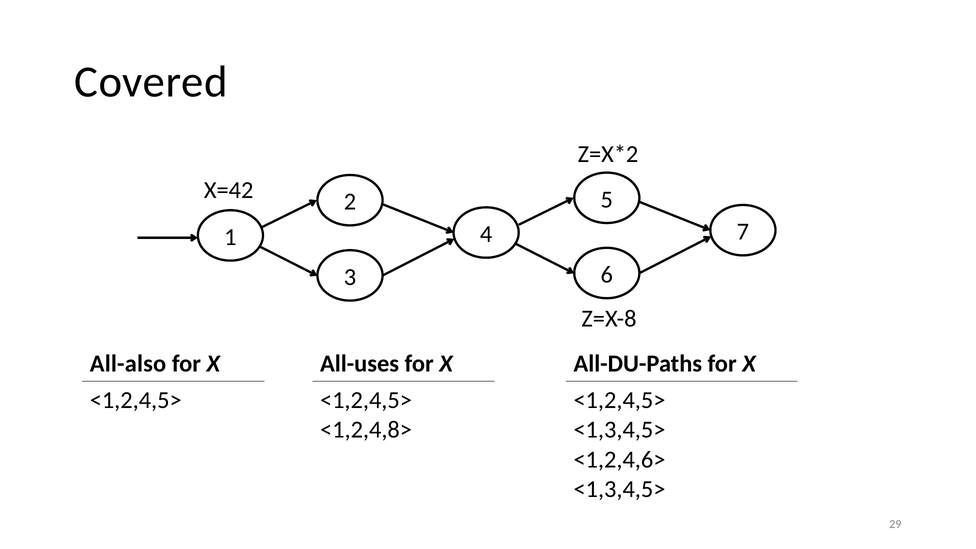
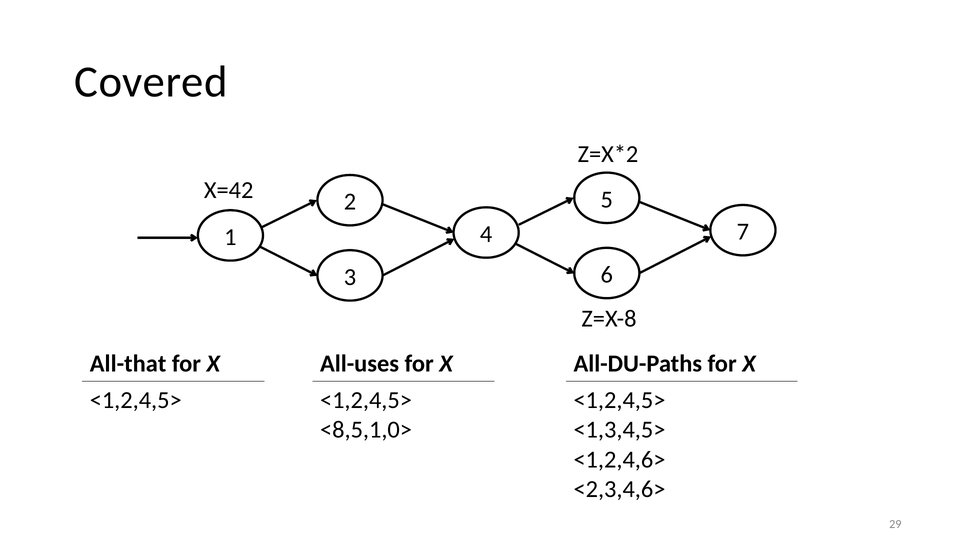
All-also: All-also -> All-that
<1,2,4,8>: <1,2,4,8> -> <8,5,1,0>
<1,3,4,5> at (619, 489): <1,3,4,5> -> <2,3,4,6>
